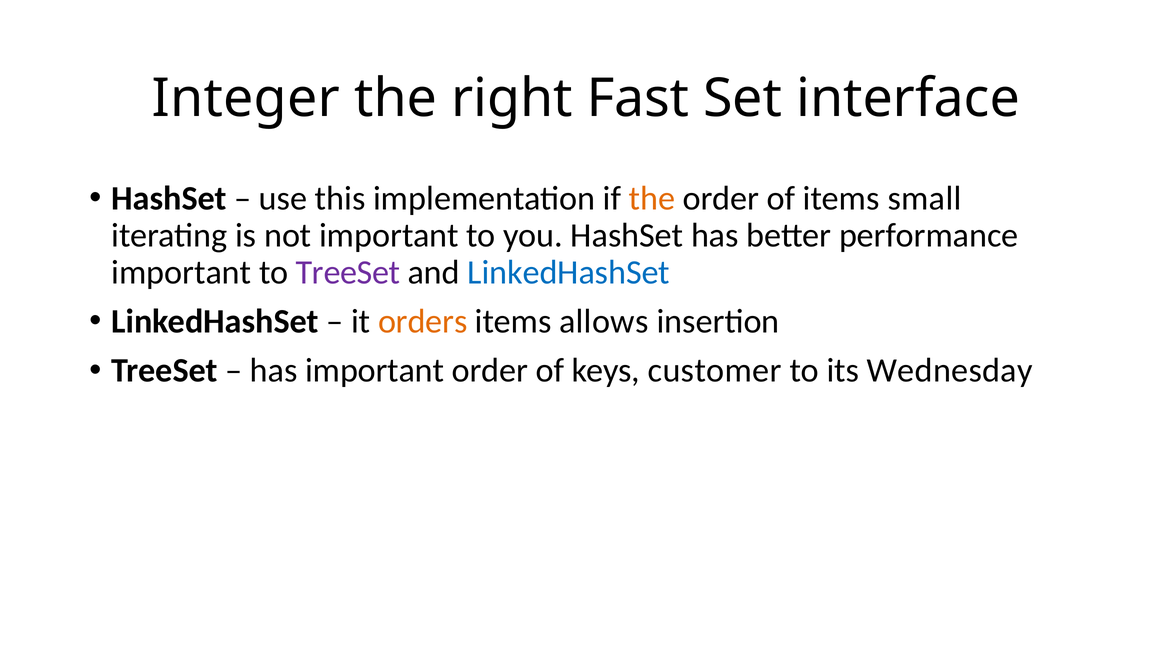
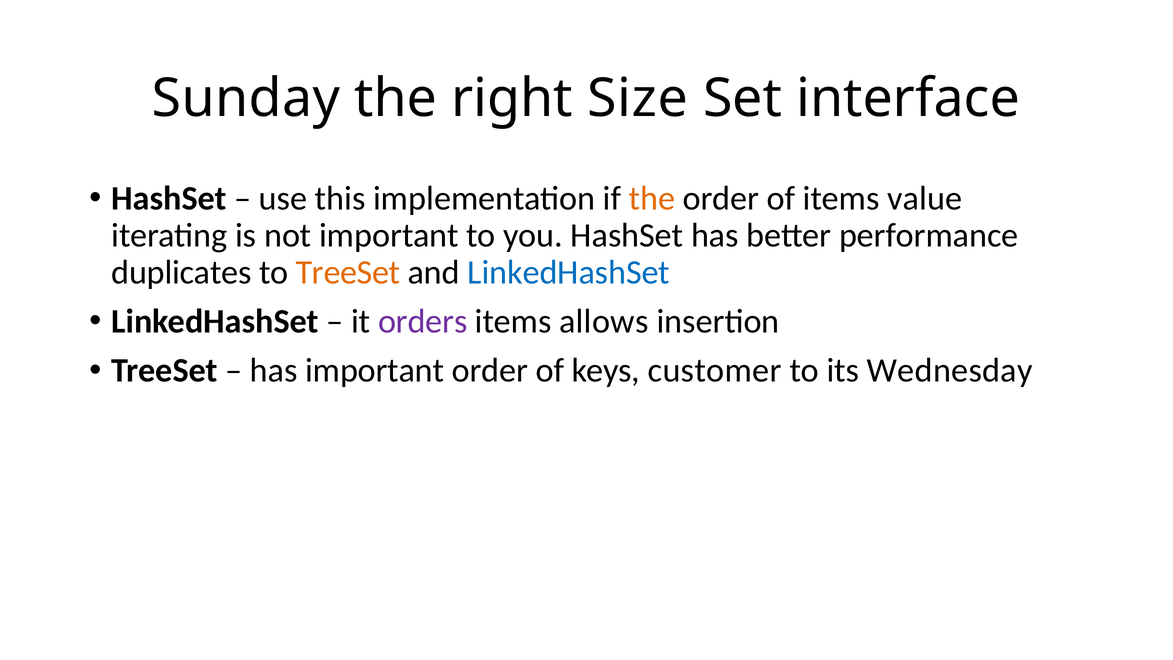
Integer: Integer -> Sunday
Fast: Fast -> Size
small: small -> value
important at (181, 272): important -> duplicates
TreeSet at (348, 272) colour: purple -> orange
orders colour: orange -> purple
